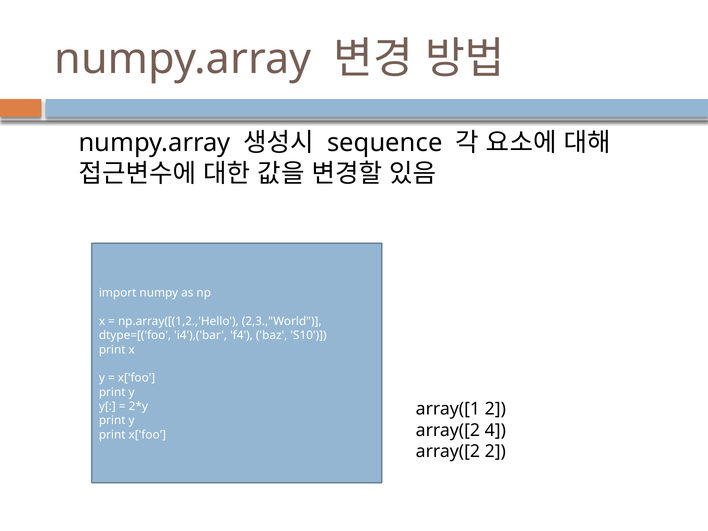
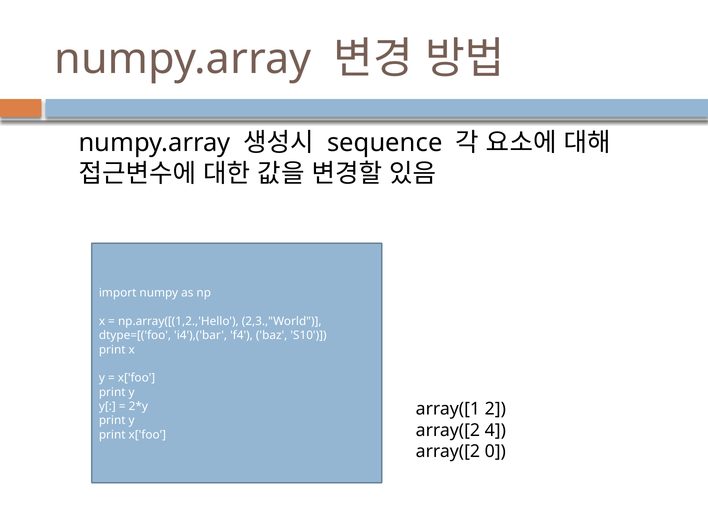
array([2 2: 2 -> 0
